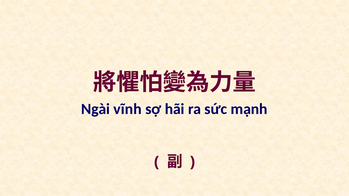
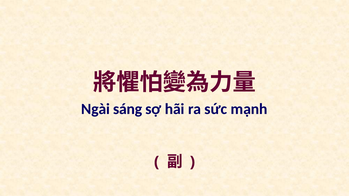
vĩnh: vĩnh -> sáng
